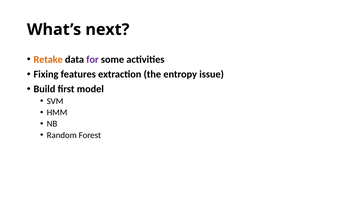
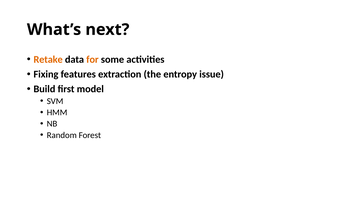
for colour: purple -> orange
